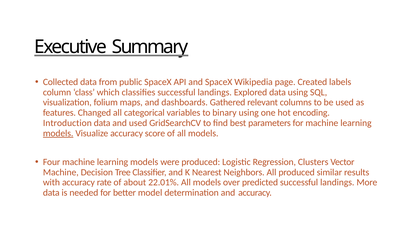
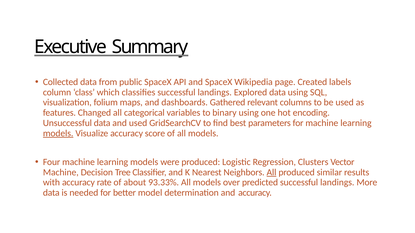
Introduction: Introduction -> Unsuccessful
All at (271, 173) underline: none -> present
22.01%: 22.01% -> 93.33%
